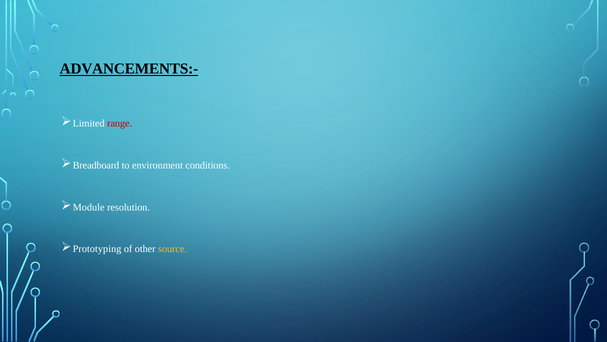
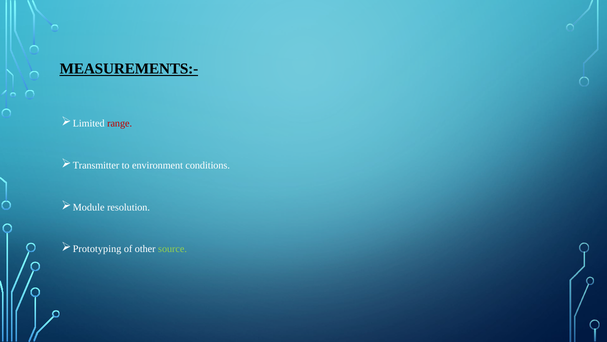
ADVANCEMENTS:-: ADVANCEMENTS:- -> MEASUREMENTS:-
Breadboard: Breadboard -> Transmitter
source colour: yellow -> light green
